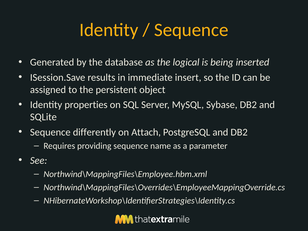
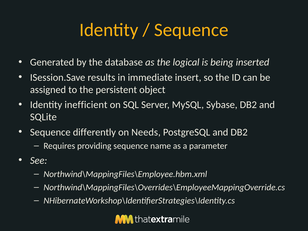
properties: properties -> inefficient
Attach: Attach -> Needs
